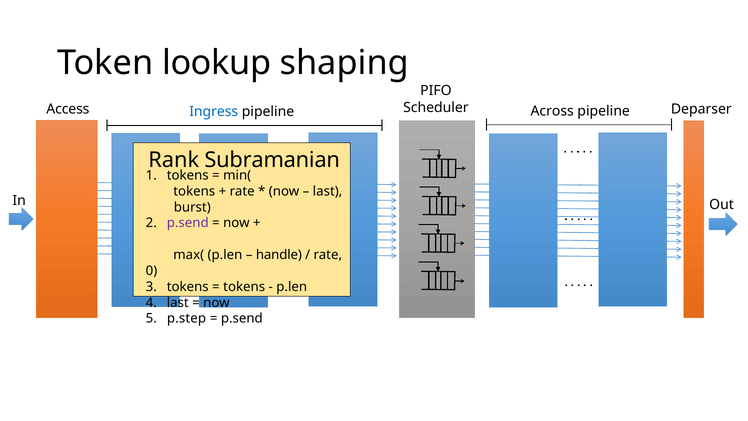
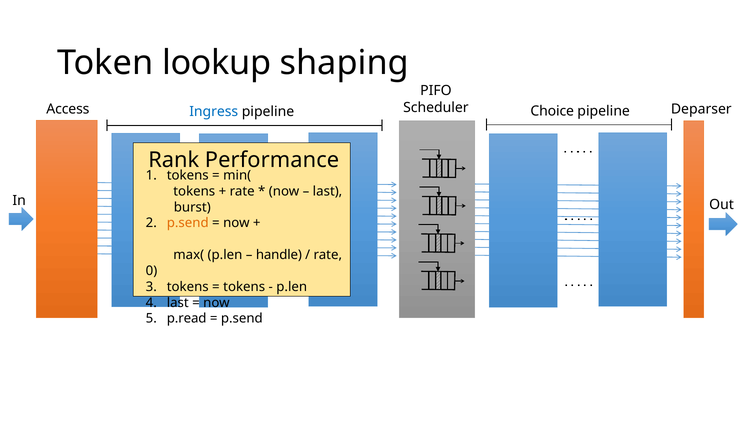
Across: Across -> Choice
Subramanian: Subramanian -> Performance
p.send at (188, 223) colour: purple -> orange
p.step: p.step -> p.read
